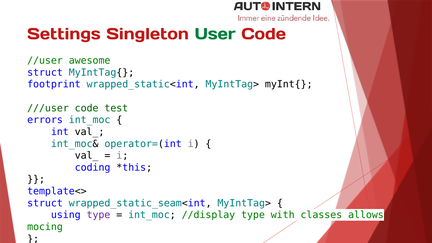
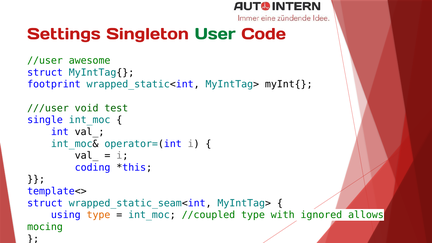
///user code: code -> void
errors: errors -> single
type at (98, 215) colour: purple -> orange
//display: //display -> //coupled
classes: classes -> ignored
